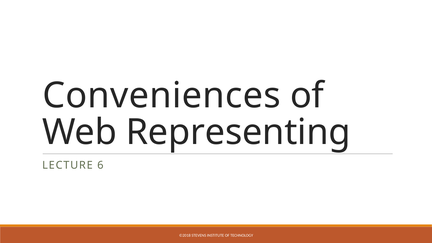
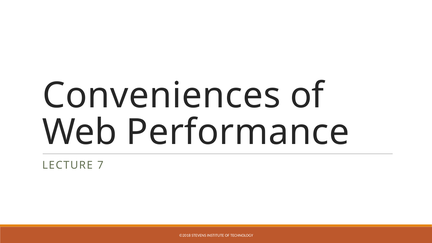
Representing: Representing -> Performance
6: 6 -> 7
